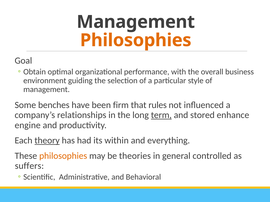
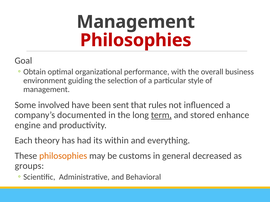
Philosophies at (136, 40) colour: orange -> red
benches: benches -> involved
firm: firm -> sent
relationships: relationships -> documented
theory underline: present -> none
theories: theories -> customs
controlled: controlled -> decreased
suffers: suffers -> groups
